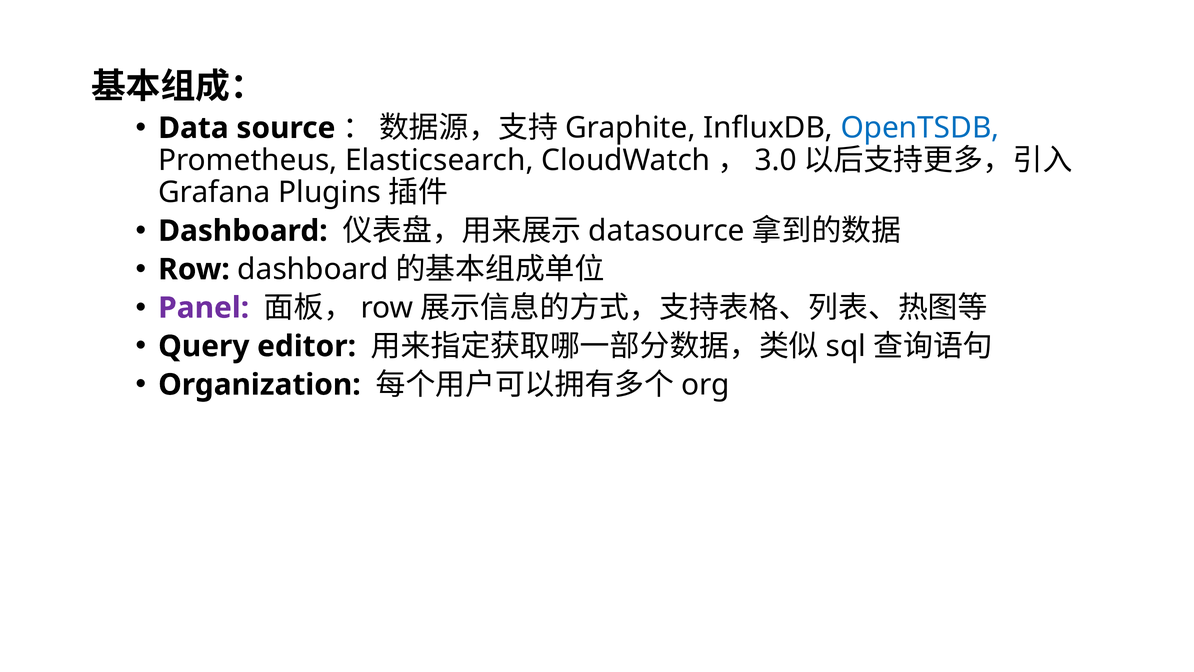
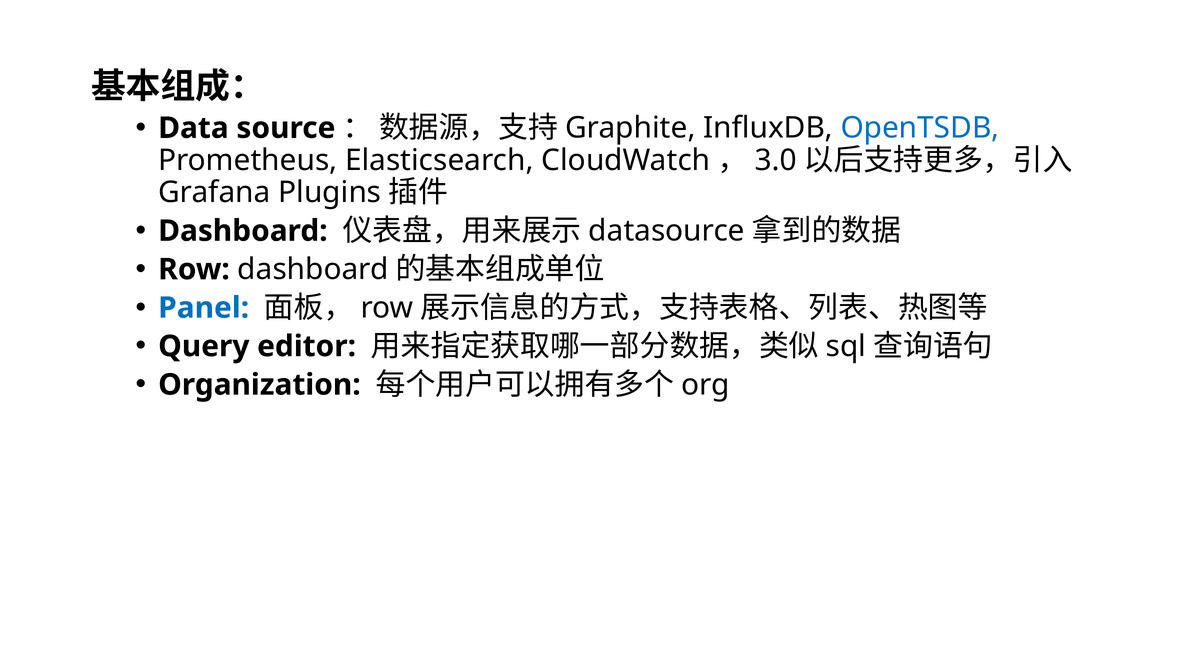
Panel colour: purple -> blue
